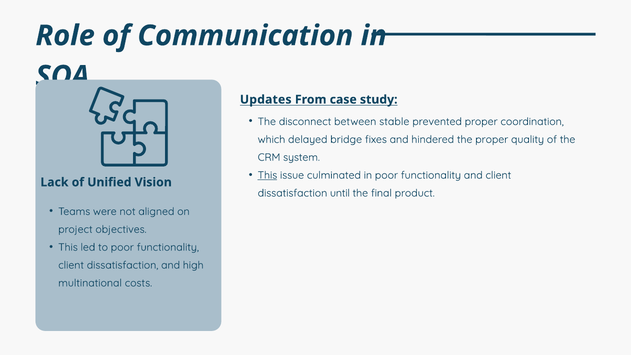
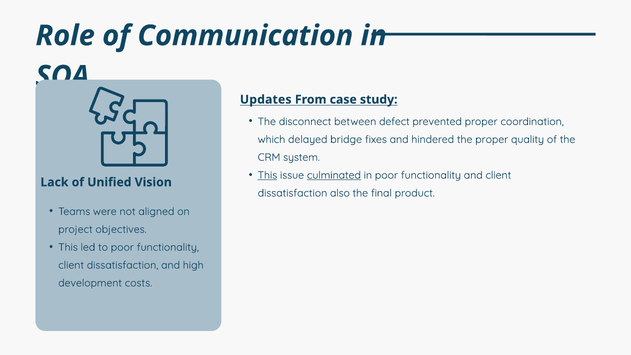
stable: stable -> defect
culminated underline: none -> present
until: until -> also
multinational: multinational -> development
